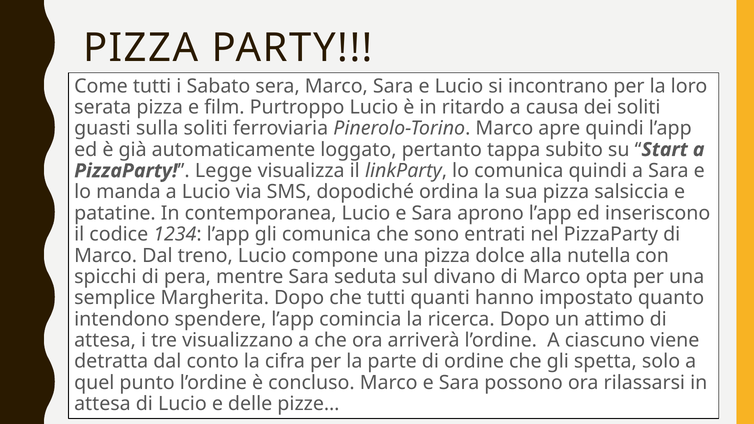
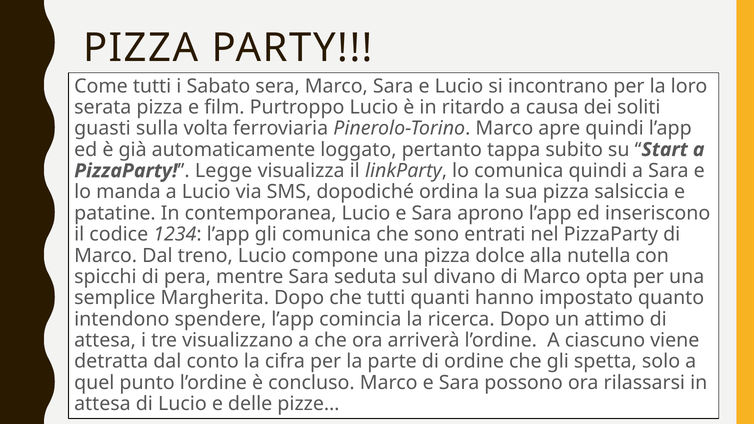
sulla soliti: soliti -> volta
